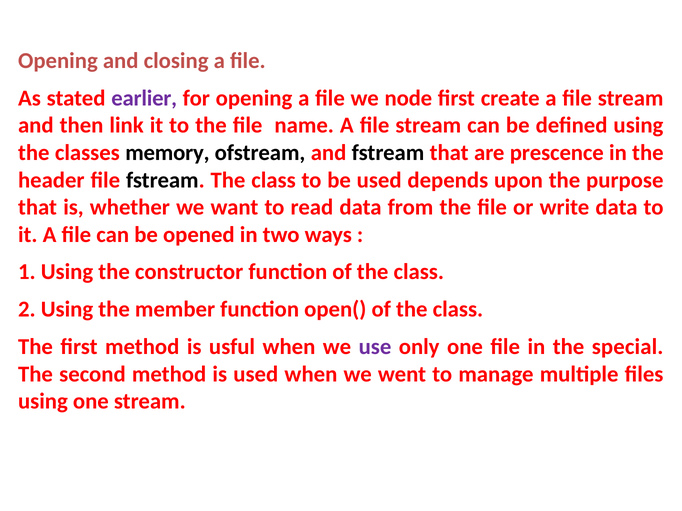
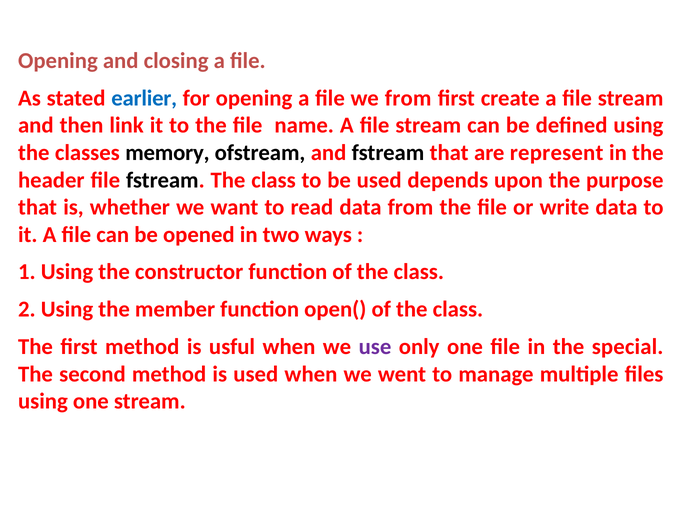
earlier colour: purple -> blue
we node: node -> from
prescence: prescence -> represent
